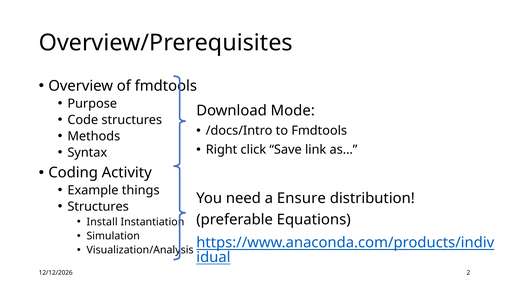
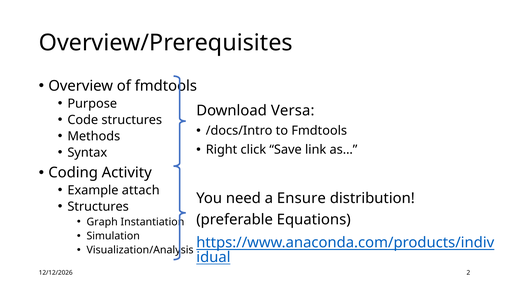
Mode: Mode -> Versa
things: things -> attach
Install: Install -> Graph
